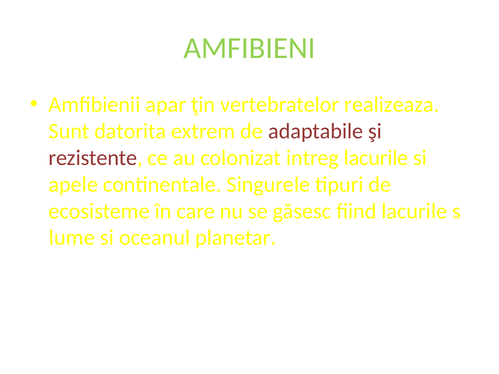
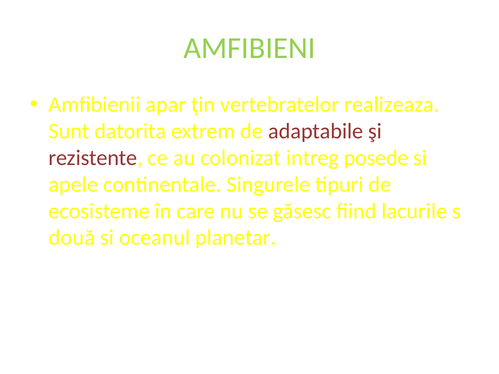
intreg lacurile: lacurile -> posede
lume: lume -> două
